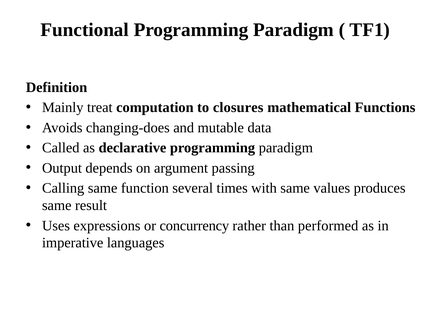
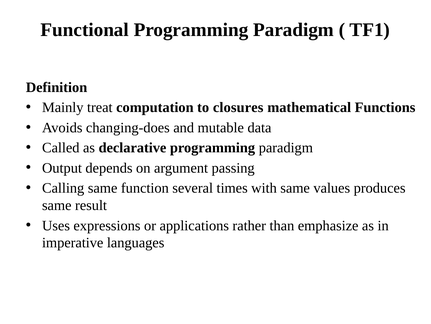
concurrency: concurrency -> applications
performed: performed -> emphasize
